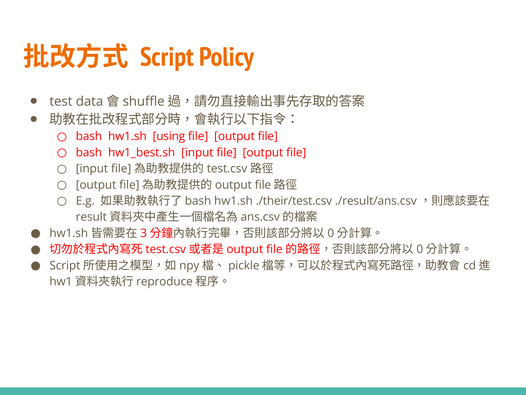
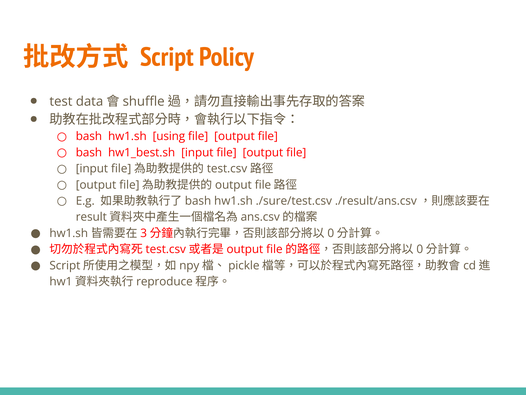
./their/test.csv: ./their/test.csv -> ./sure/test.csv
